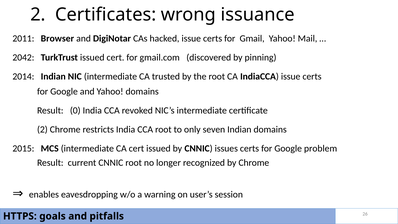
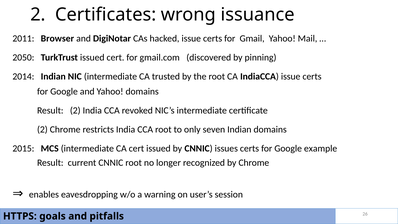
2042: 2042 -> 2050
Result 0: 0 -> 2
problem: problem -> example
